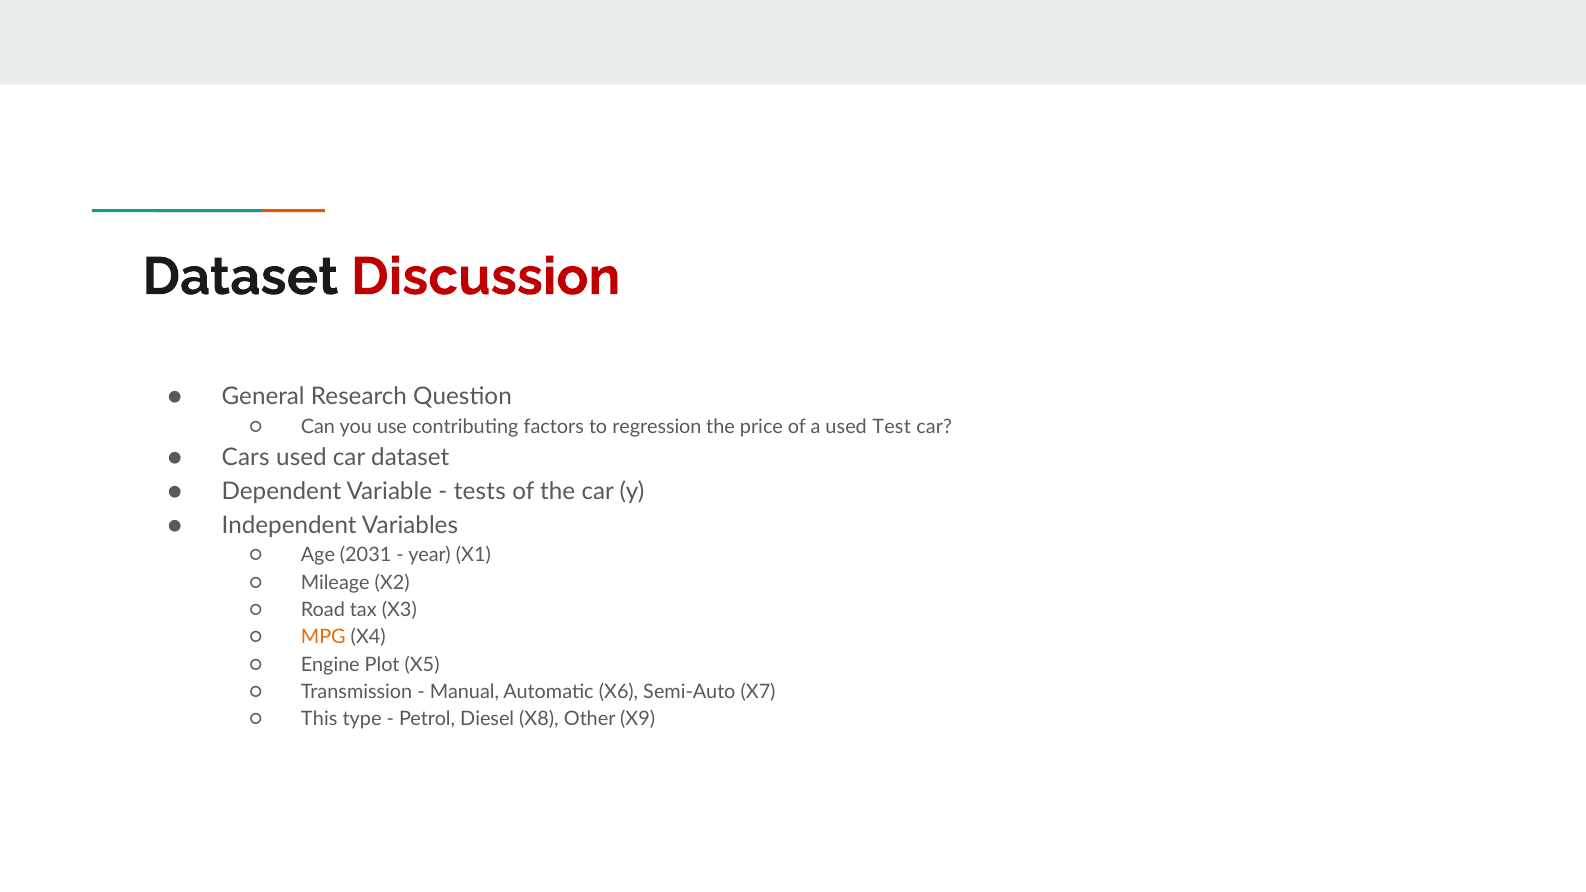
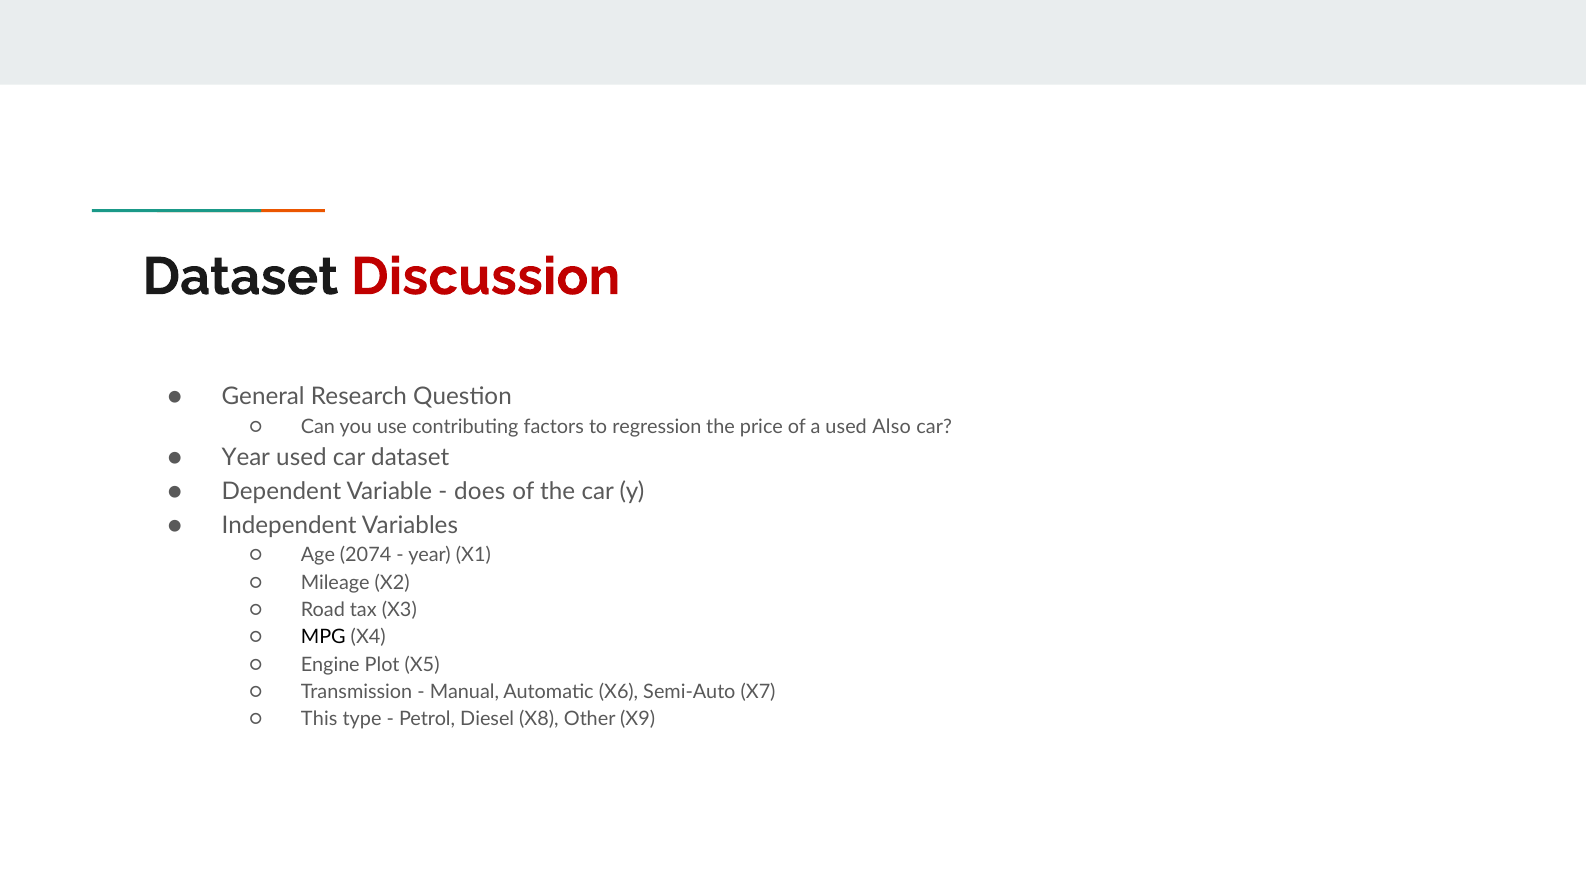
Test: Test -> Also
Cars at (246, 458): Cars -> Year
tests: tests -> does
2031: 2031 -> 2074
MPG colour: orange -> black
